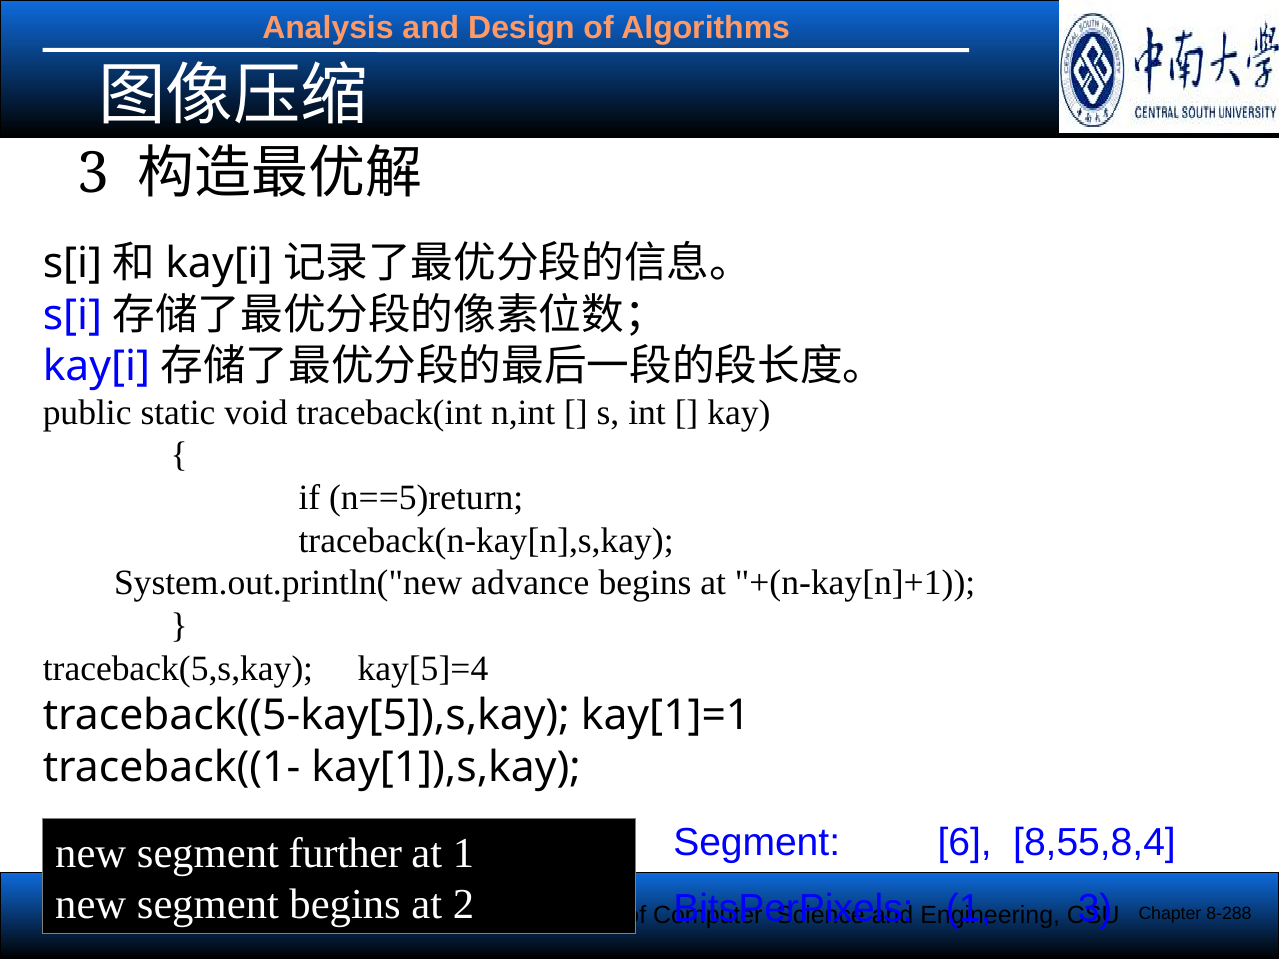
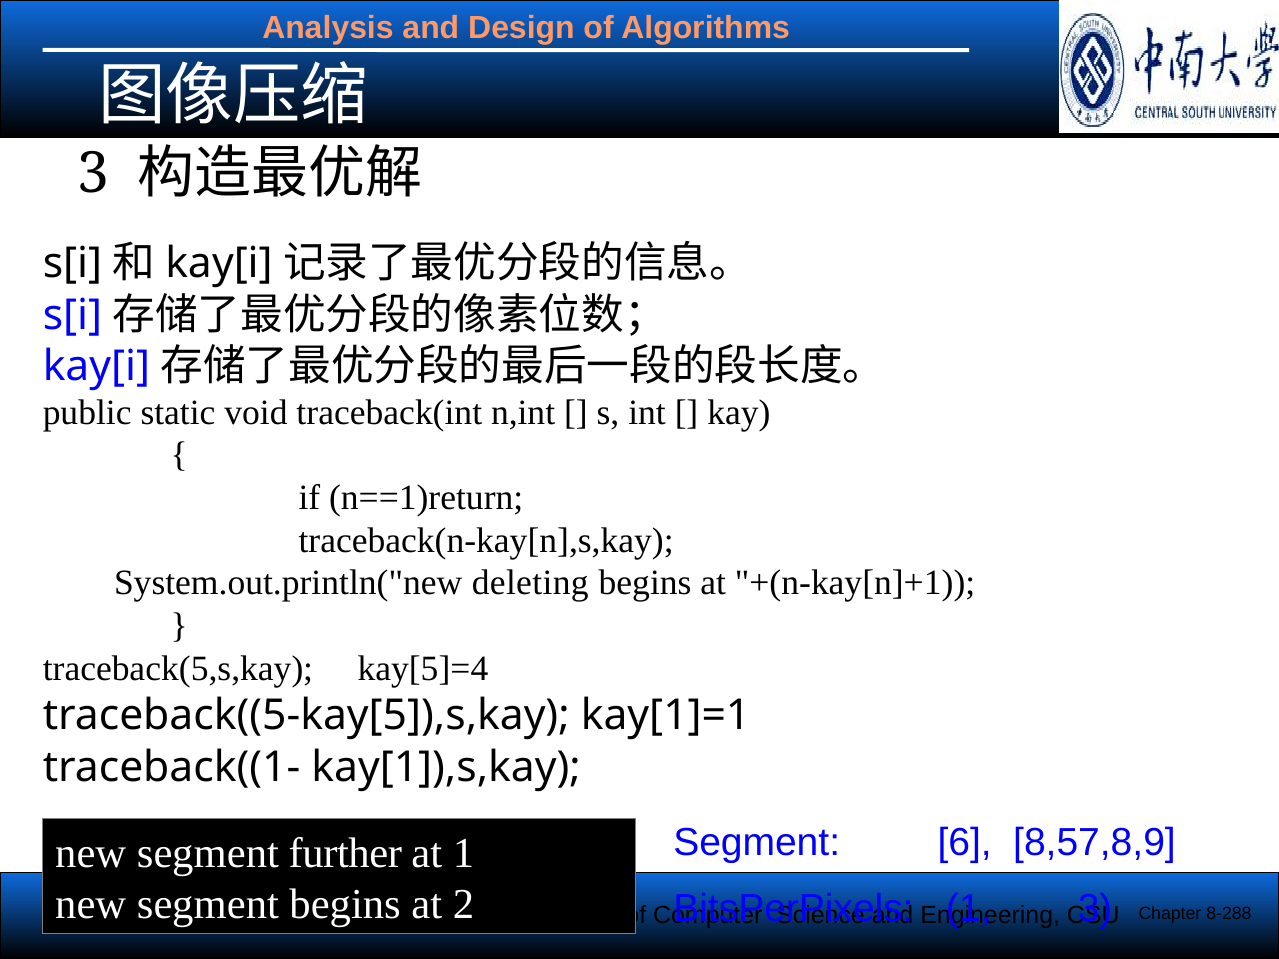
n==5)return: n==5)return -> n==1)return
advance: advance -> deleting
8,55,8,4: 8,55,8,4 -> 8,57,8,9
